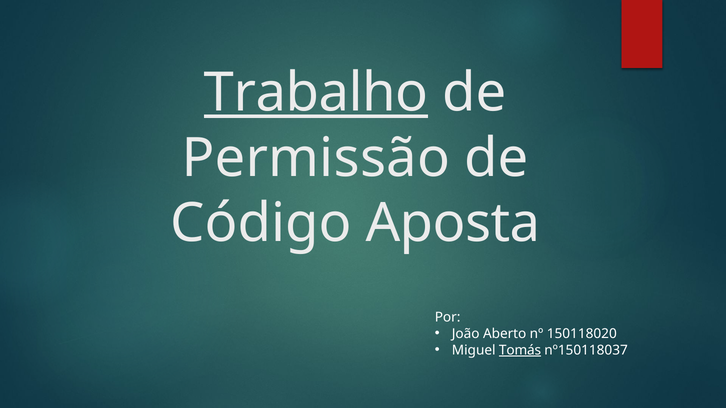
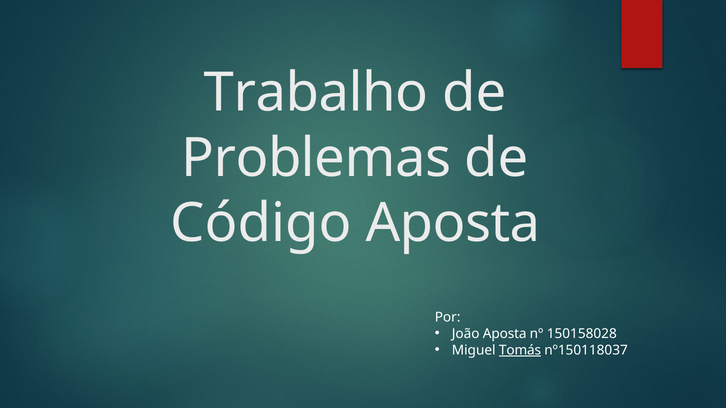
Trabalho underline: present -> none
Permissão: Permissão -> Problemas
João Aberto: Aberto -> Aposta
150118020: 150118020 -> 150158028
